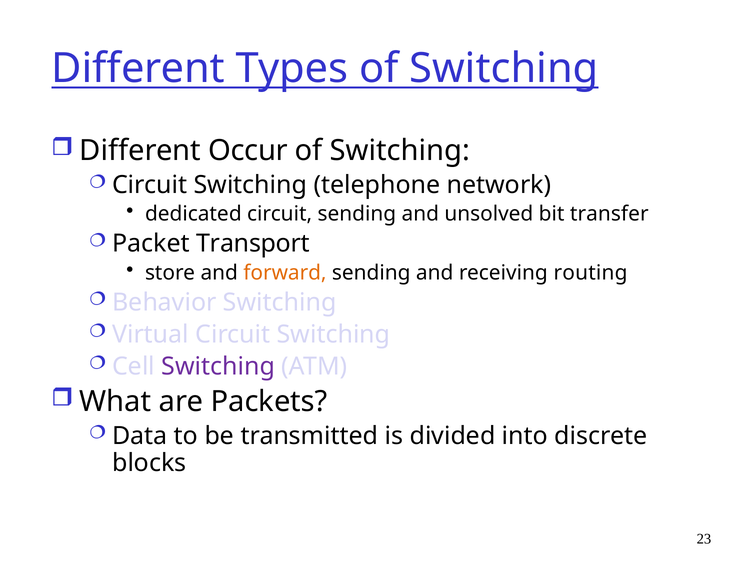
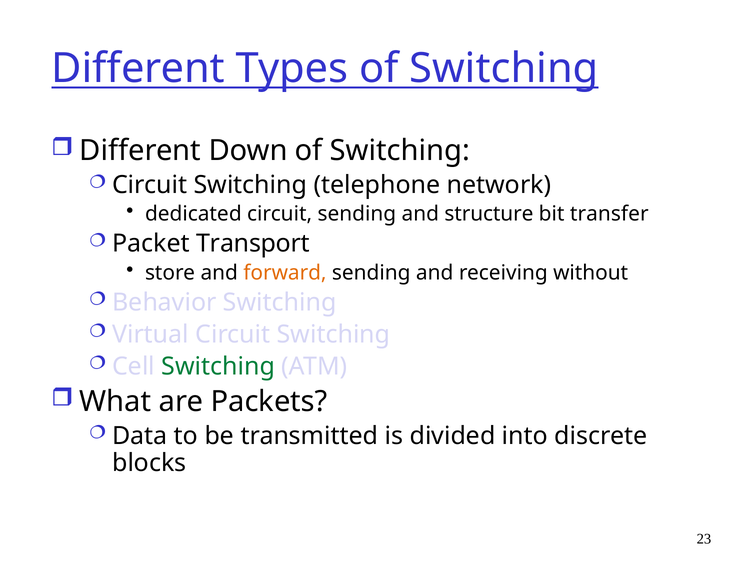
Occur: Occur -> Down
unsolved: unsolved -> structure
routing: routing -> without
Switching at (218, 366) colour: purple -> green
